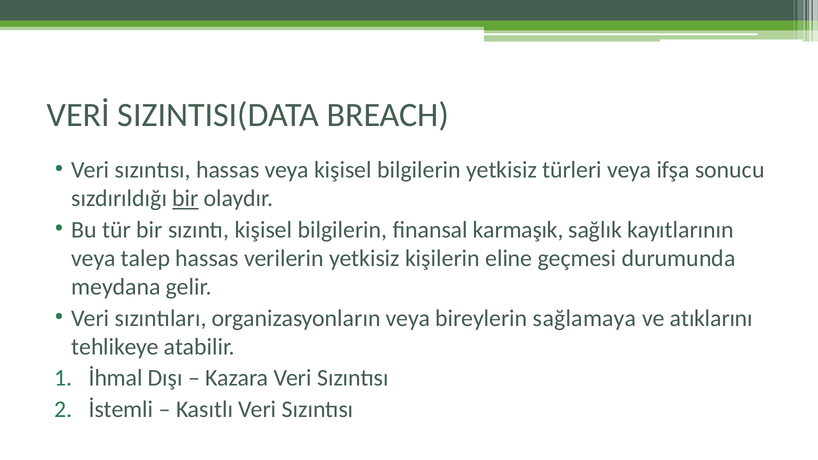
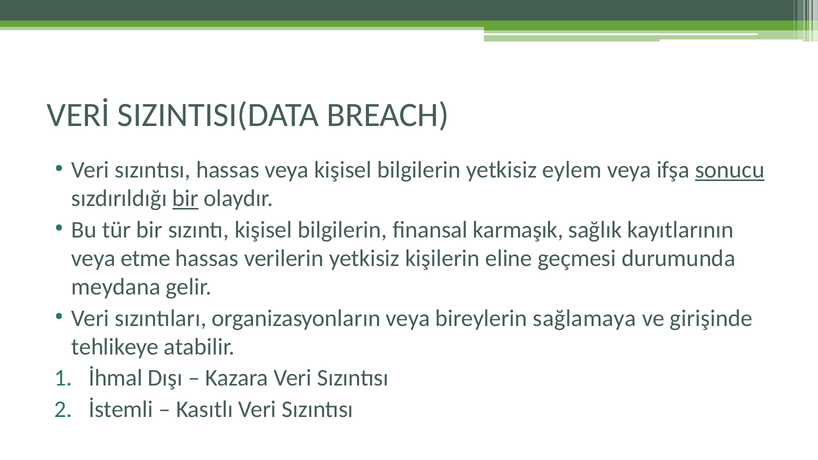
türleri: türleri -> eylem
sonucu underline: none -> present
talep: talep -> etme
atıklarını: atıklarını -> girişinde
